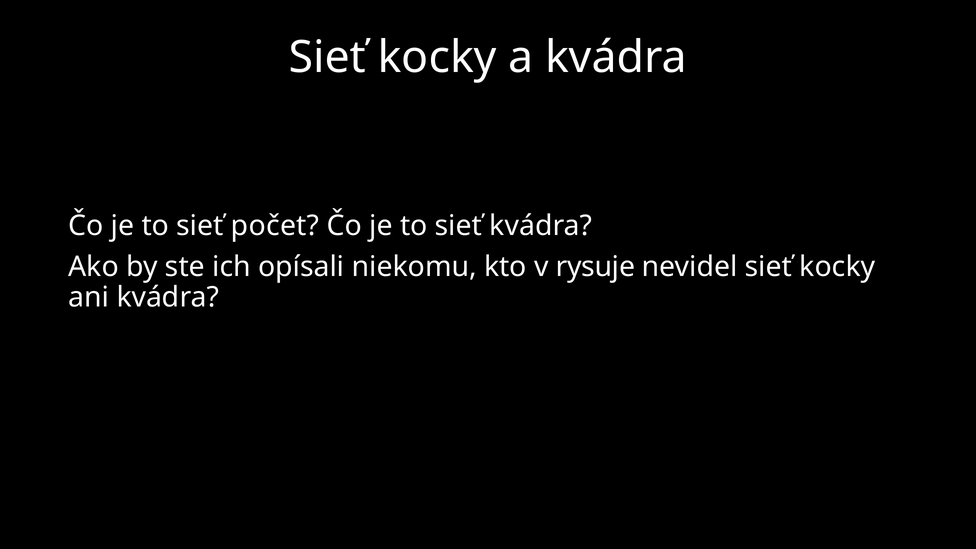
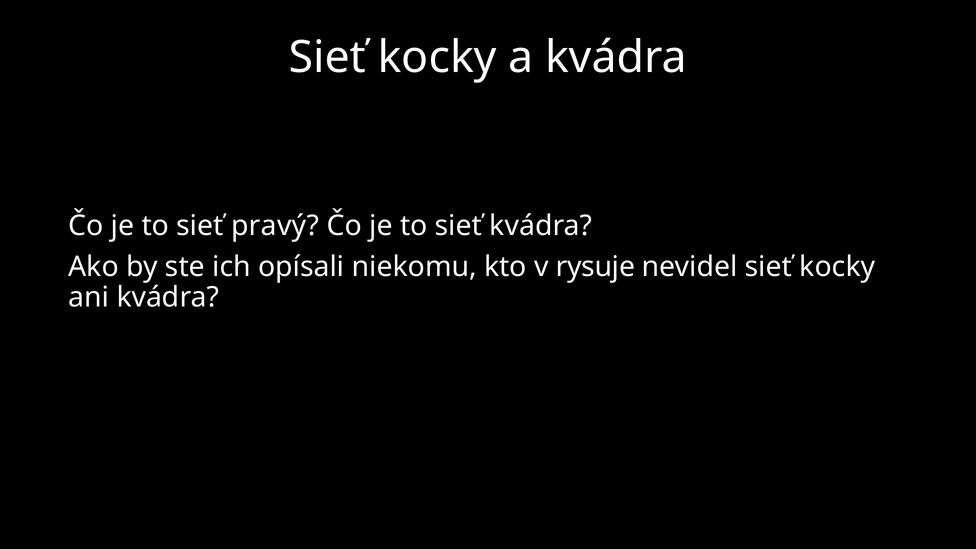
počet: počet -> pravý
